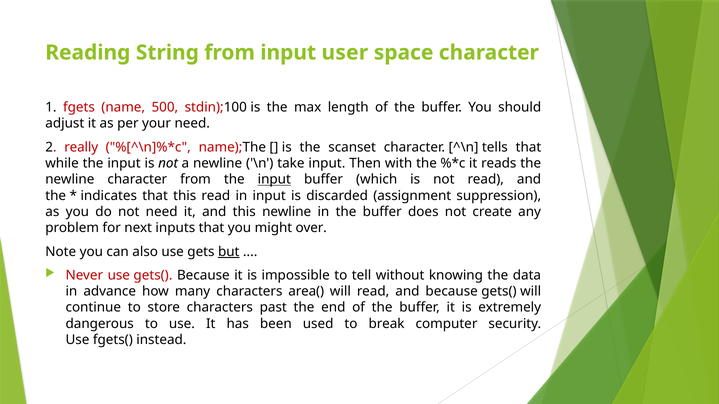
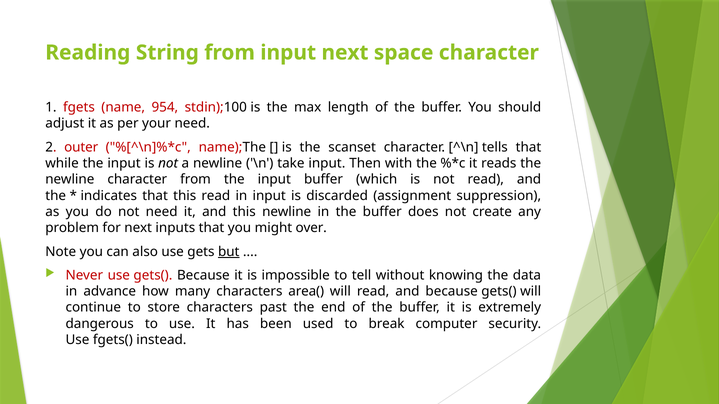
input user: user -> next
500: 500 -> 954
really: really -> outer
input at (274, 180) underline: present -> none
